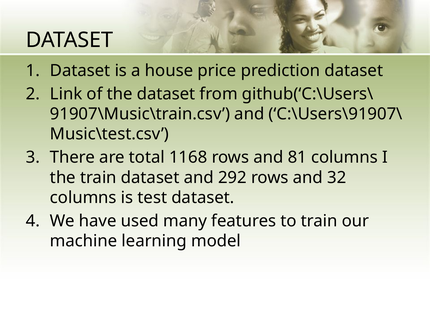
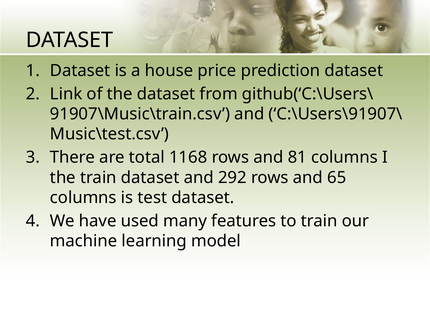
32: 32 -> 65
